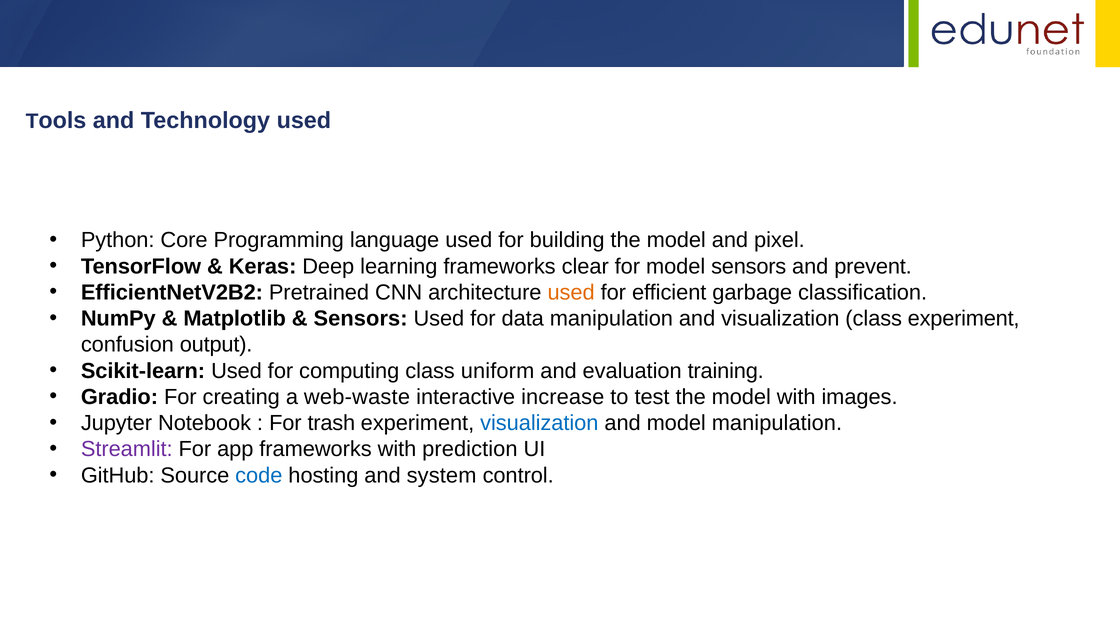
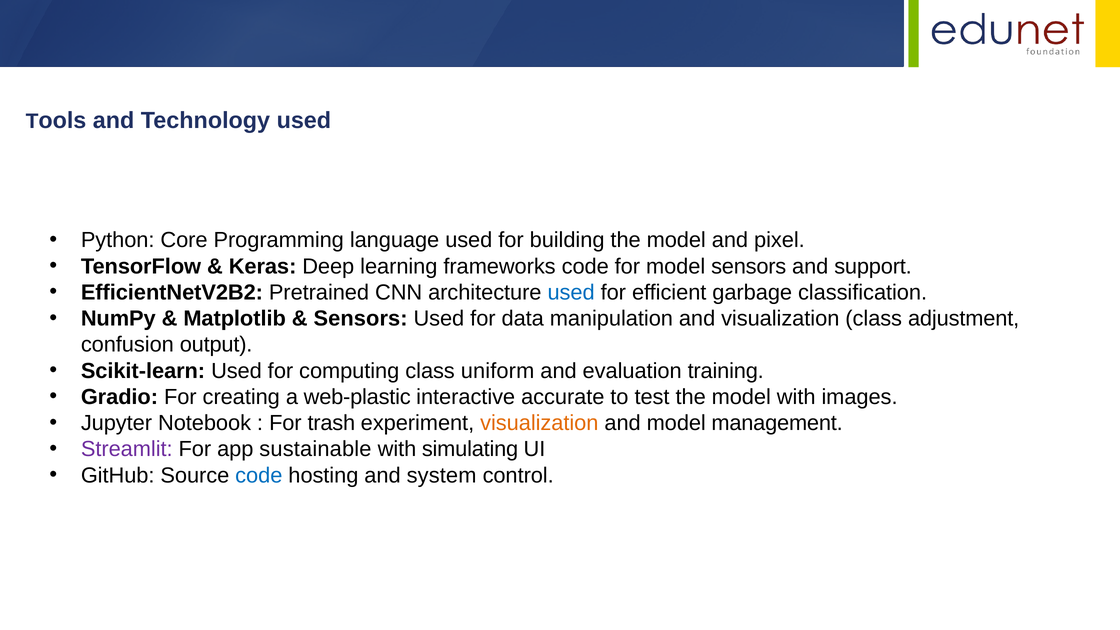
frameworks clear: clear -> code
prevent: prevent -> support
used at (571, 292) colour: orange -> blue
class experiment: experiment -> adjustment
web-waste: web-waste -> web-plastic
increase: increase -> accurate
visualization at (539, 423) colour: blue -> orange
model manipulation: manipulation -> management
app frameworks: frameworks -> sustainable
prediction: prediction -> simulating
